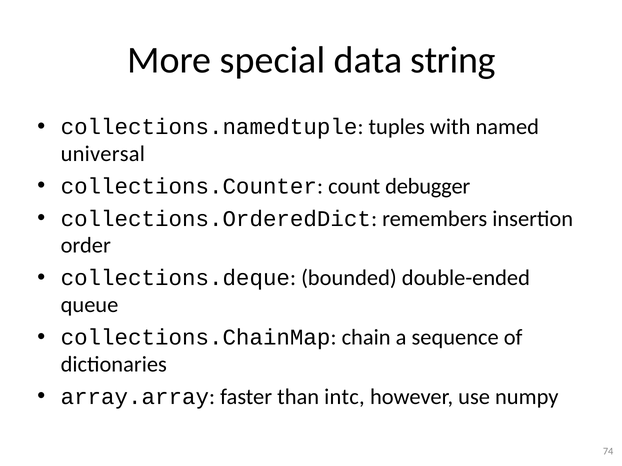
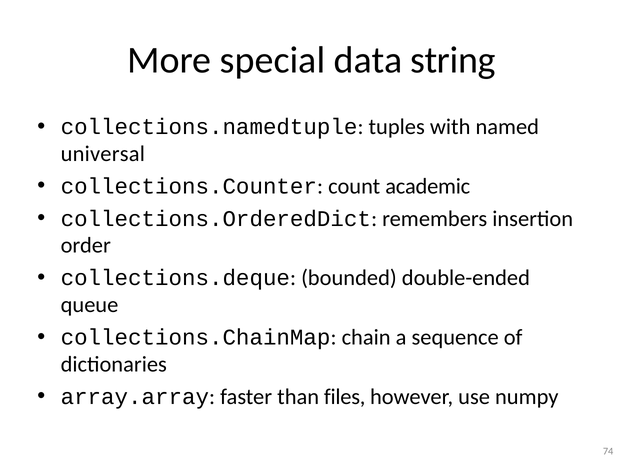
debugger: debugger -> academic
intc: intc -> files
